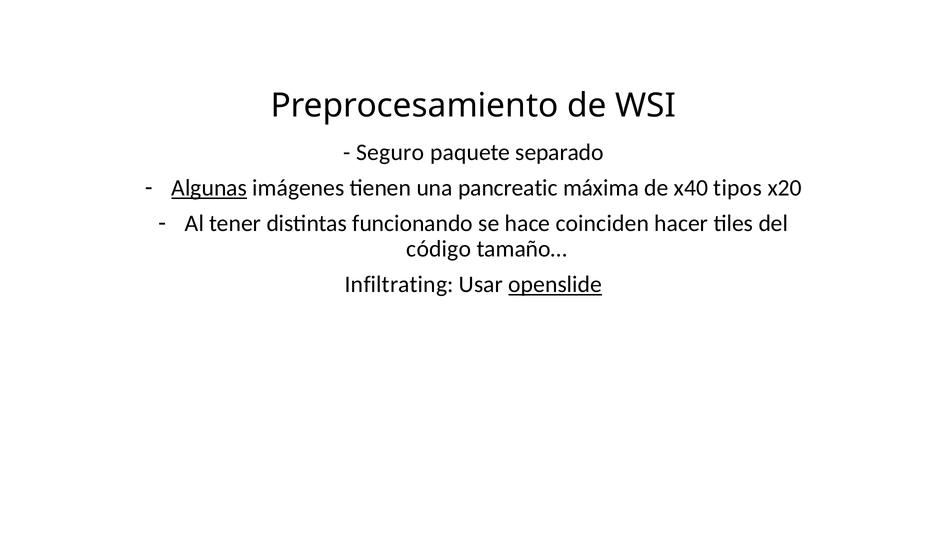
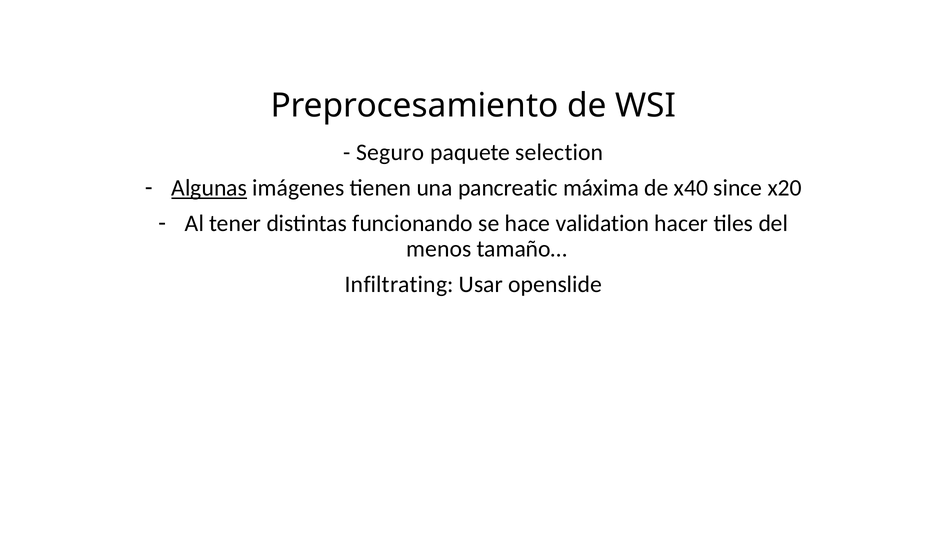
separado: separado -> selection
tipos: tipos -> since
coinciden: coinciden -> validation
código: código -> menos
openslide underline: present -> none
